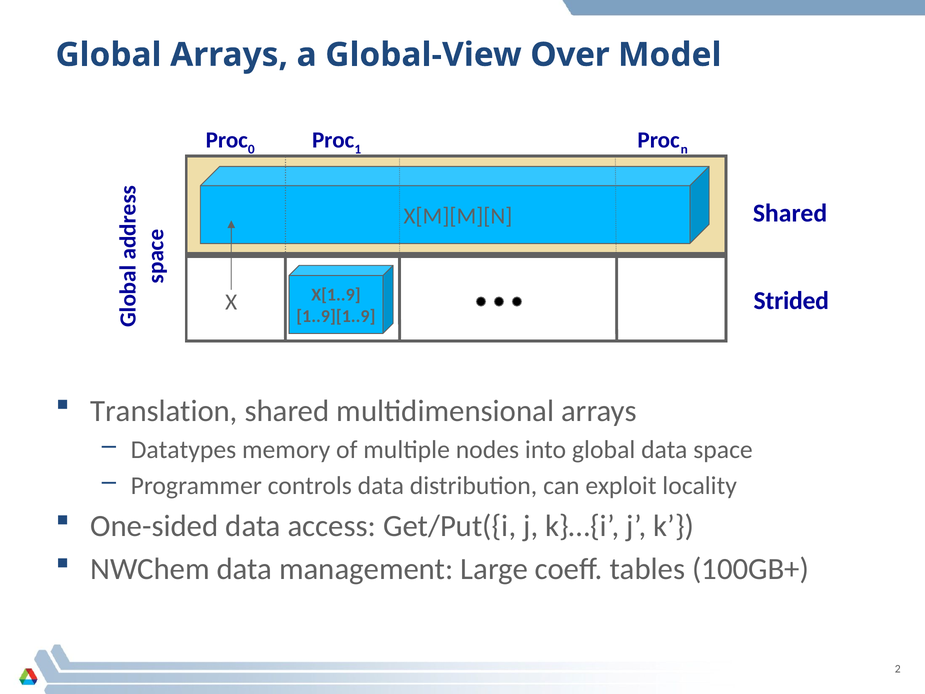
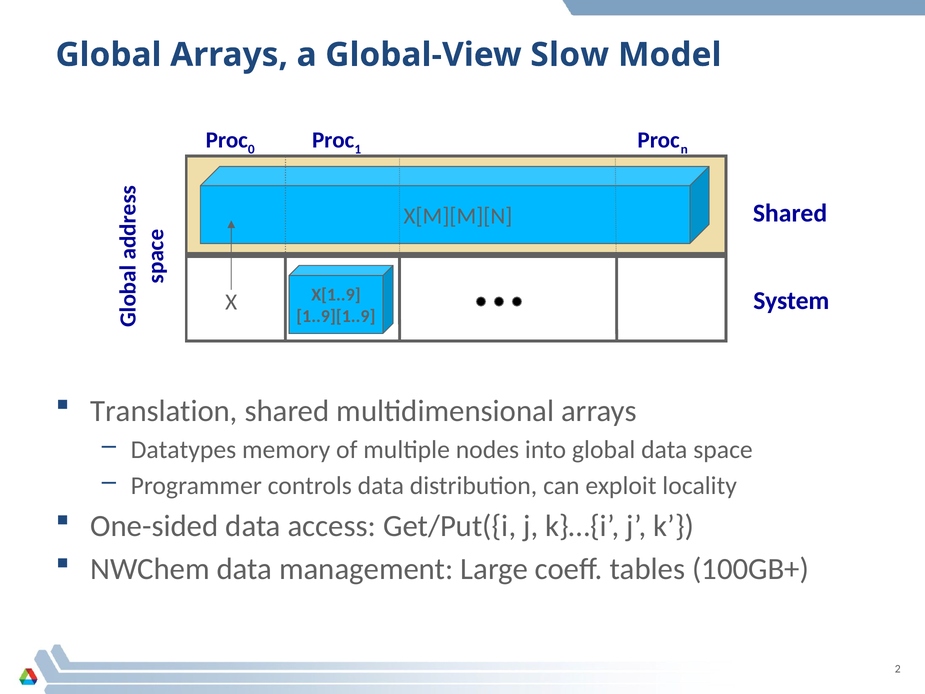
Over: Over -> Slow
Strided: Strided -> System
